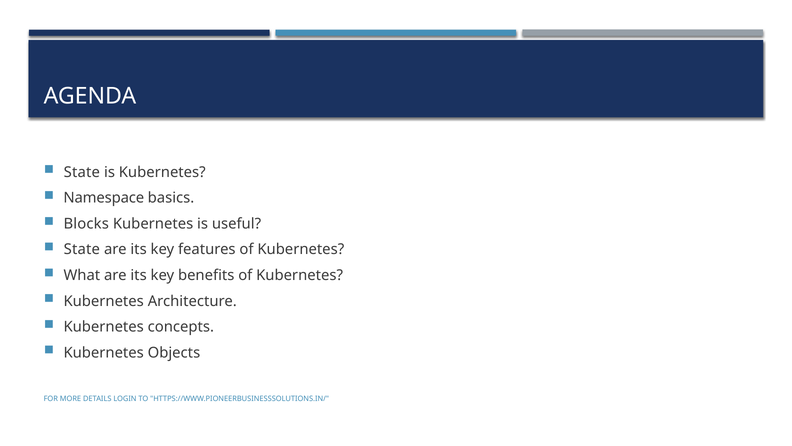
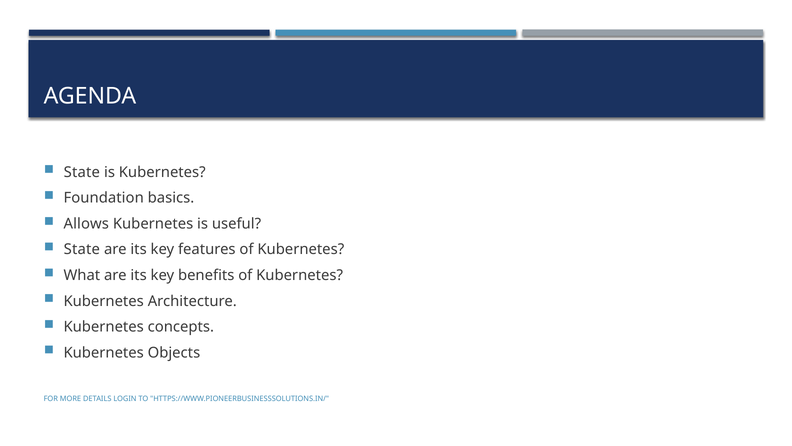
Namespace: Namespace -> Foundation
Blocks: Blocks -> Allows
